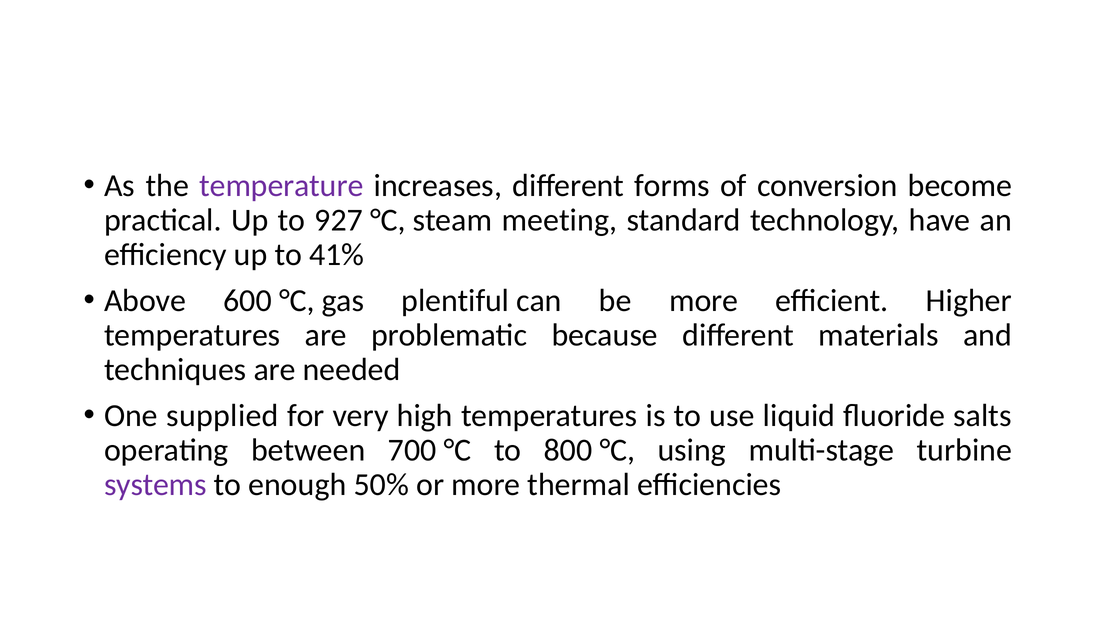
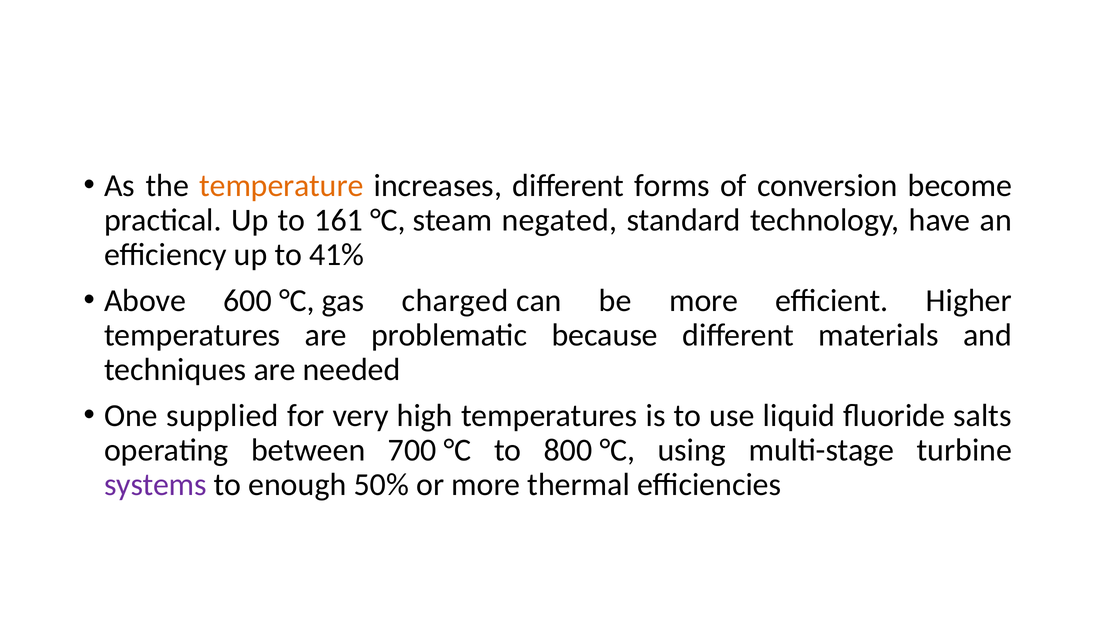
temperature colour: purple -> orange
927: 927 -> 161
meeting: meeting -> negated
plentiful: plentiful -> charged
